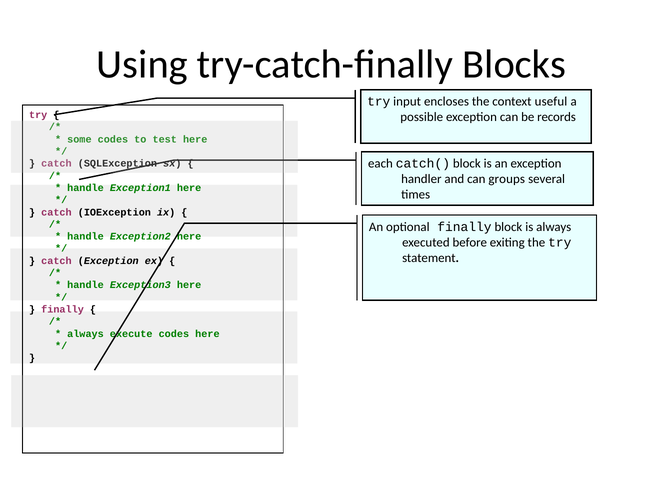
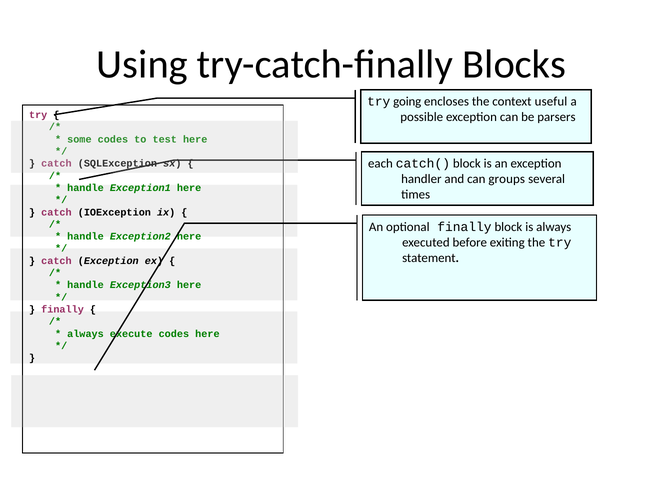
input: input -> going
records: records -> parsers
